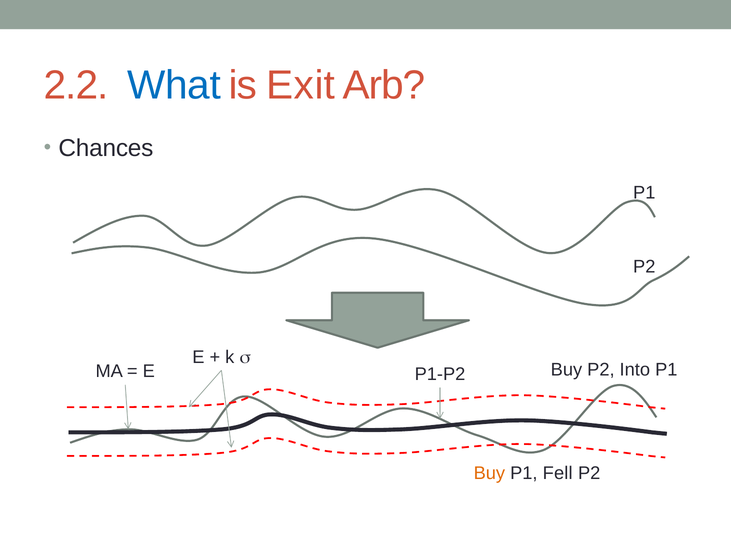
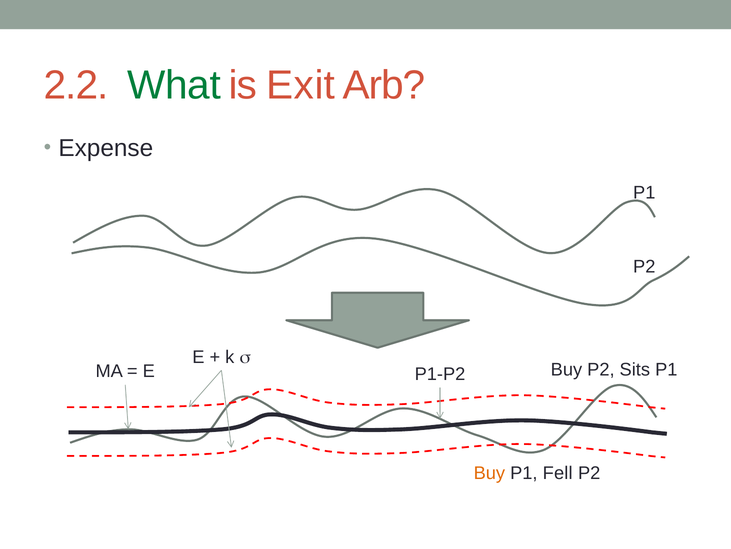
What colour: blue -> green
Chances: Chances -> Expense
Into: Into -> Sits
